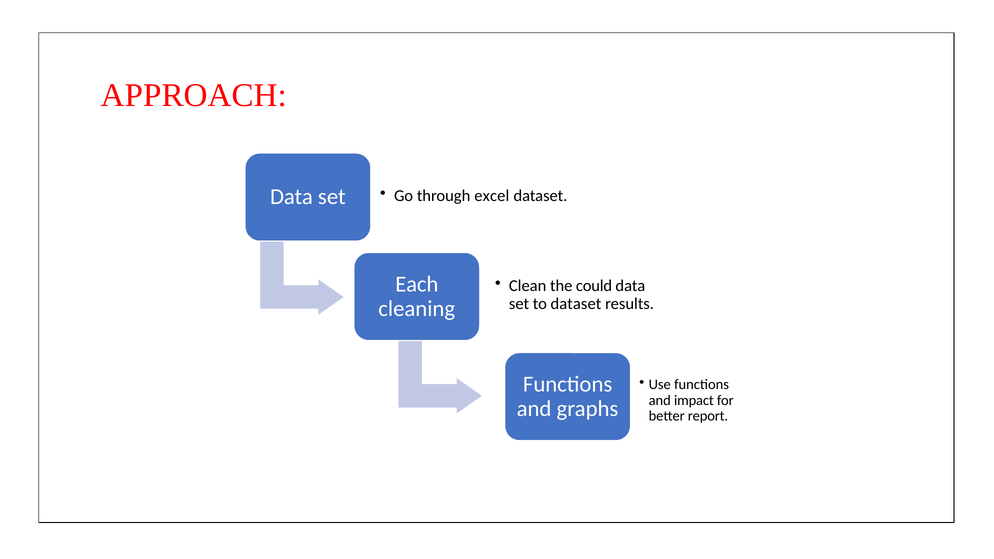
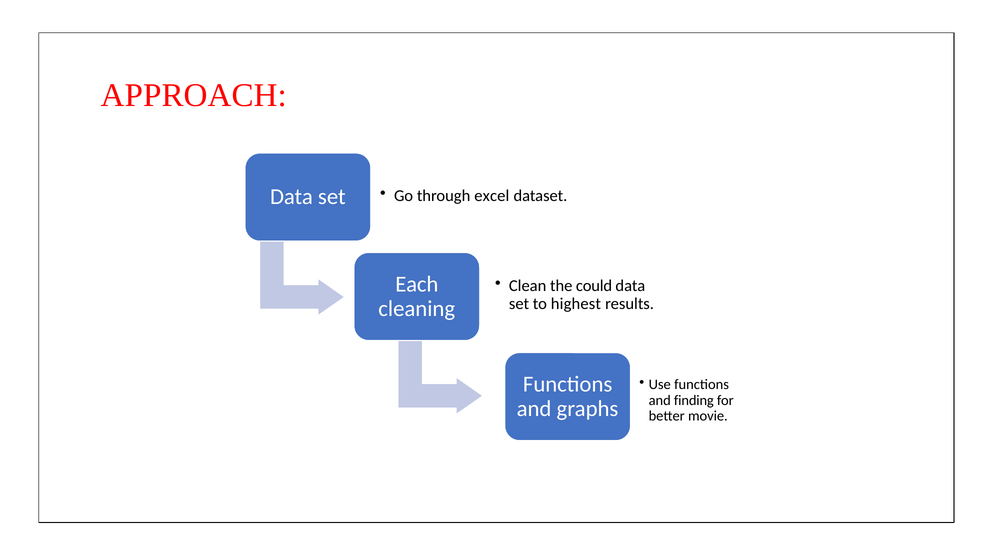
to dataset: dataset -> highest
impact: impact -> finding
report: report -> movie
